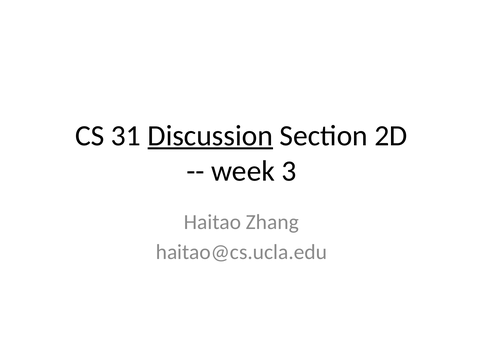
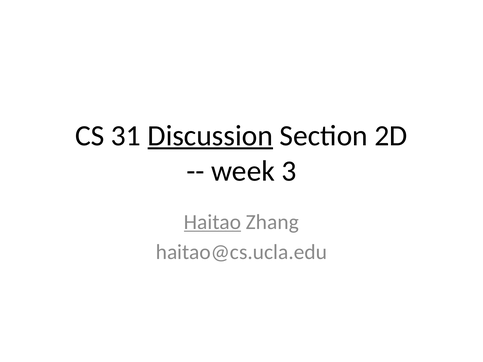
Haitao underline: none -> present
